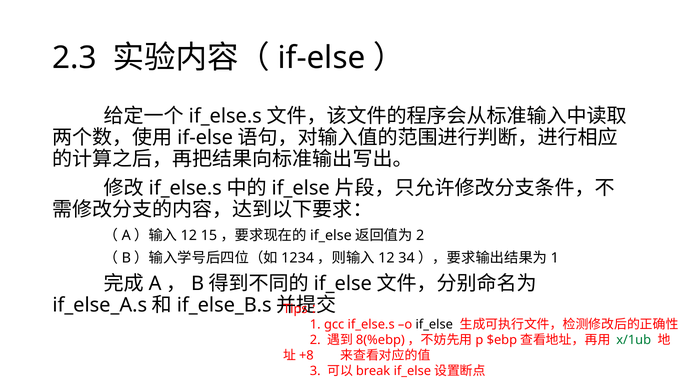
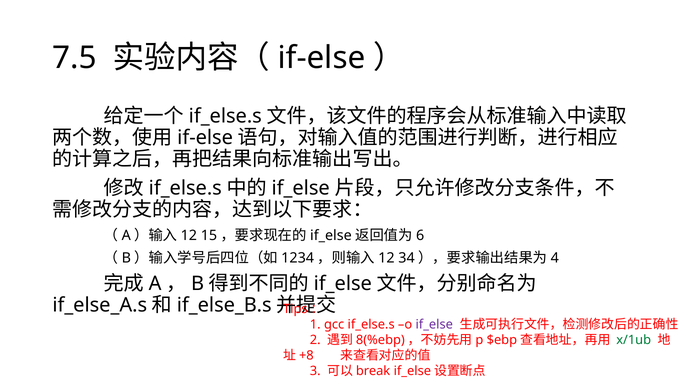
2.3: 2.3 -> 7.5
2 at (420, 236): 2 -> 6
1 at (555, 258): 1 -> 4
if_else at (434, 325) colour: black -> purple
